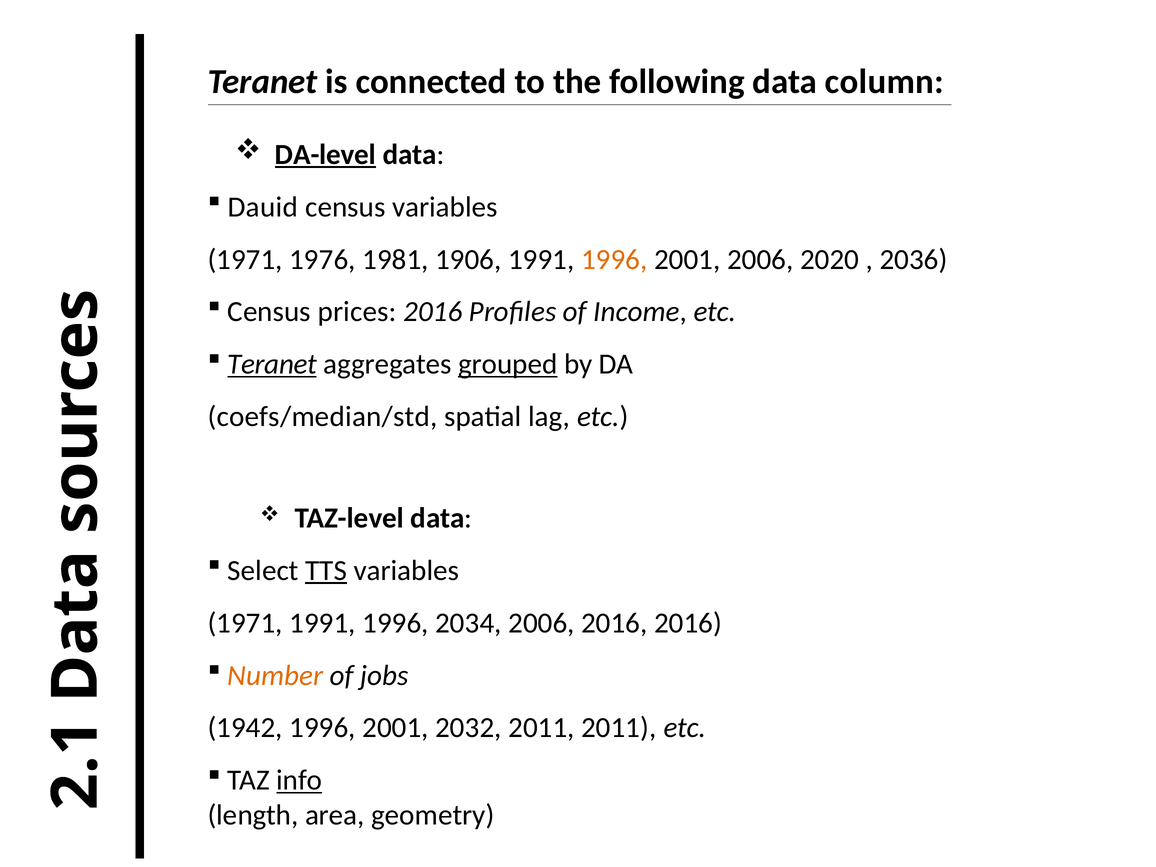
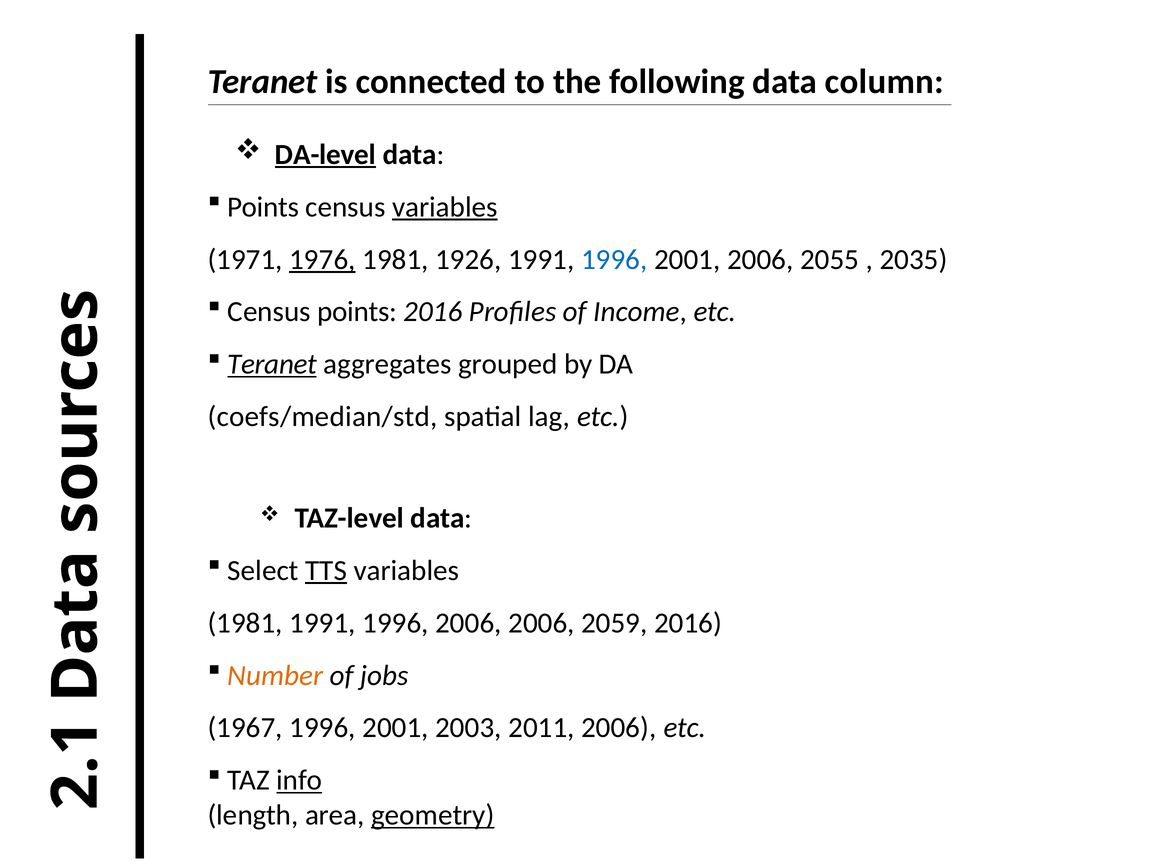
Dauid at (263, 207): Dauid -> Points
variables at (445, 207) underline: none -> present
1976 underline: none -> present
1906: 1906 -> 1926
1996 at (614, 259) colour: orange -> blue
2020: 2020 -> 2055
2036: 2036 -> 2035
Census prices: prices -> points
grouped underline: present -> none
1971 at (245, 623): 1971 -> 1981
1996 2034: 2034 -> 2006
2006 2016: 2016 -> 2059
1942: 1942 -> 1967
2032: 2032 -> 2003
2011 2011: 2011 -> 2006
geometry underline: none -> present
